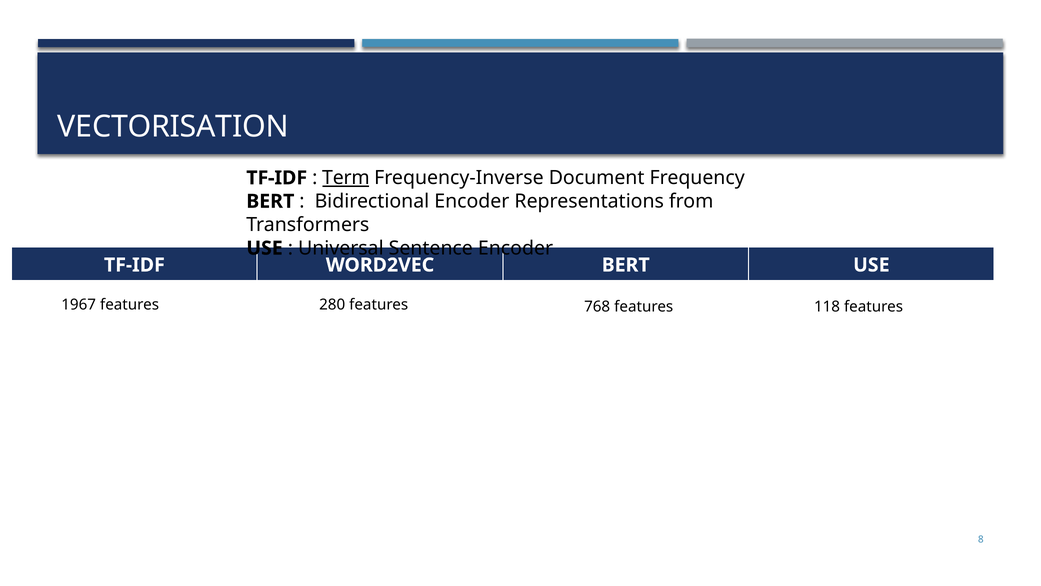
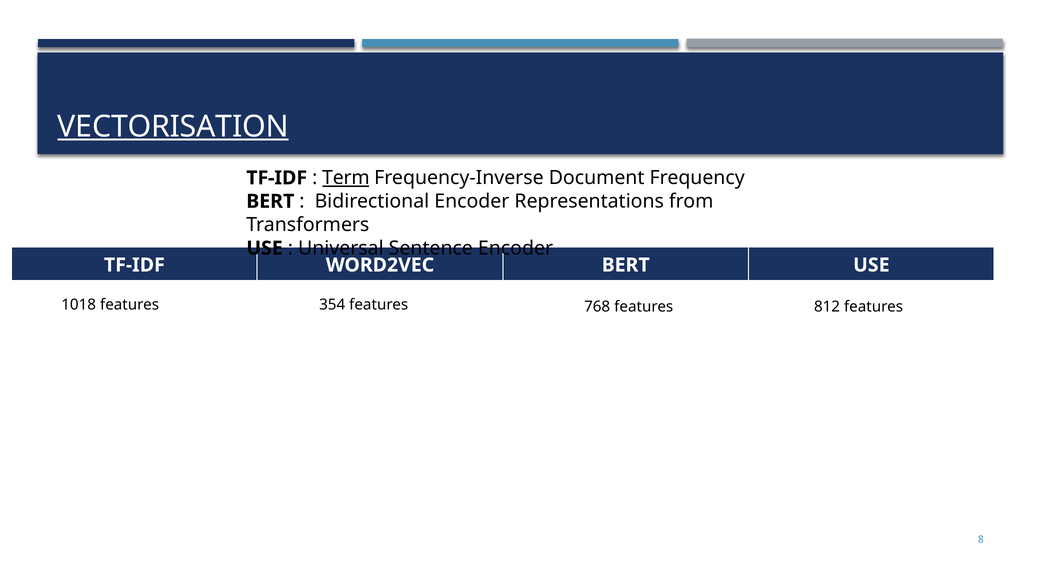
VECTORISATION underline: none -> present
1967: 1967 -> 1018
280: 280 -> 354
118: 118 -> 812
